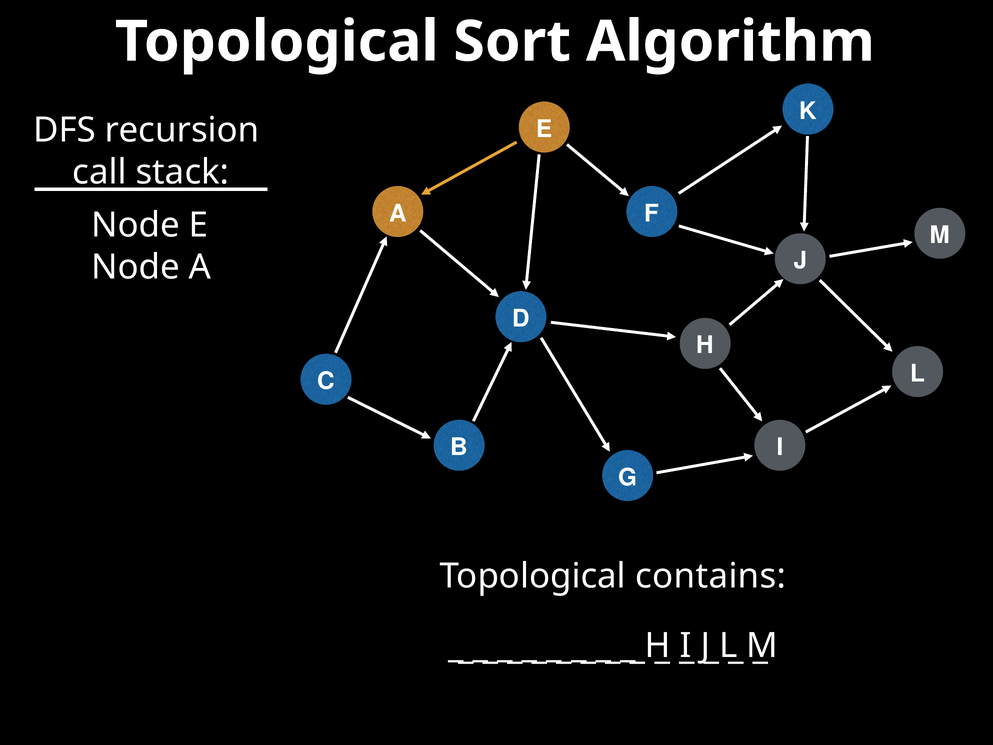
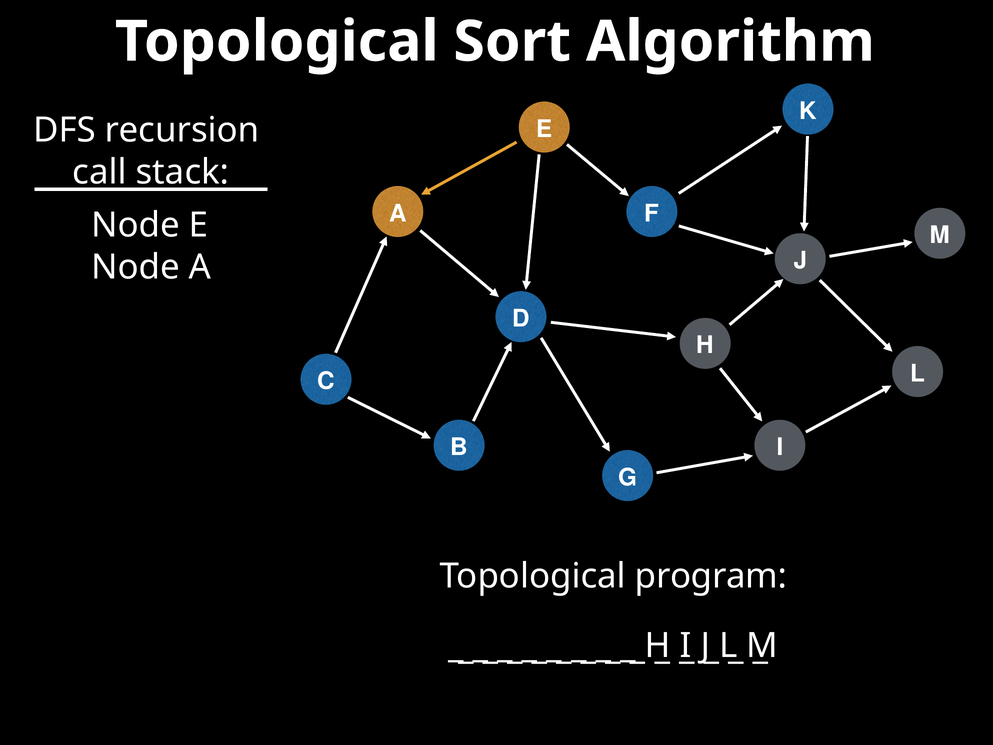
contains: contains -> program
